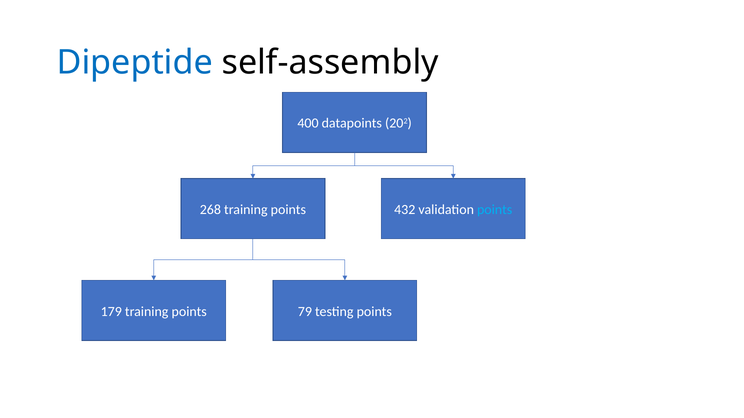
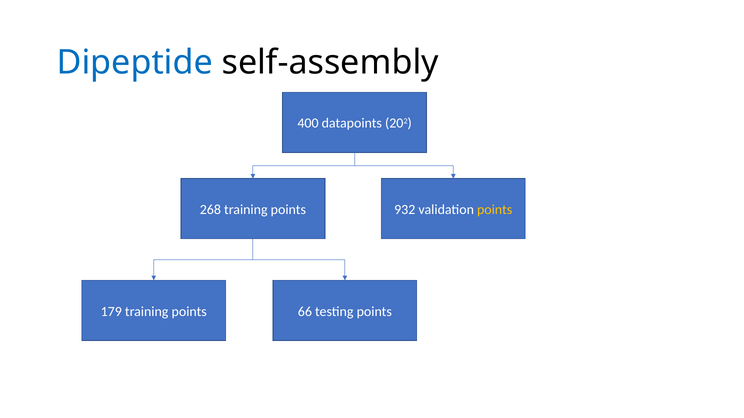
432: 432 -> 932
points at (495, 210) colour: light blue -> yellow
79: 79 -> 66
